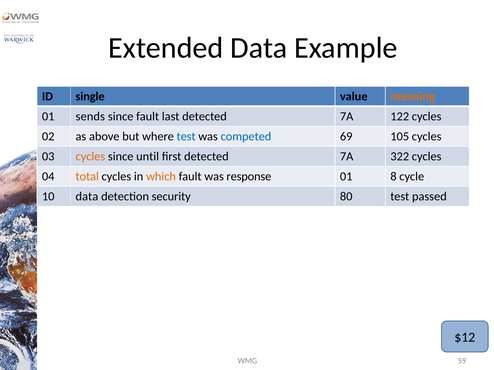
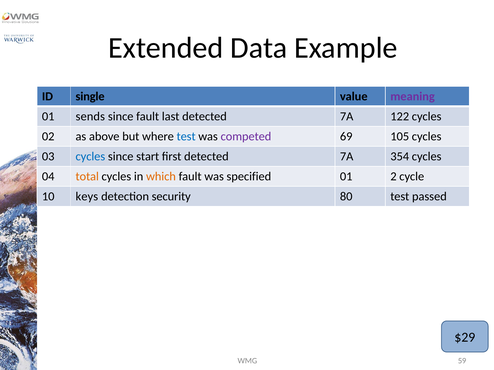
meaning colour: orange -> purple
competed colour: blue -> purple
cycles at (90, 157) colour: orange -> blue
until: until -> start
322: 322 -> 354
response: response -> specified
8: 8 -> 2
10 data: data -> keys
$12: $12 -> $29
